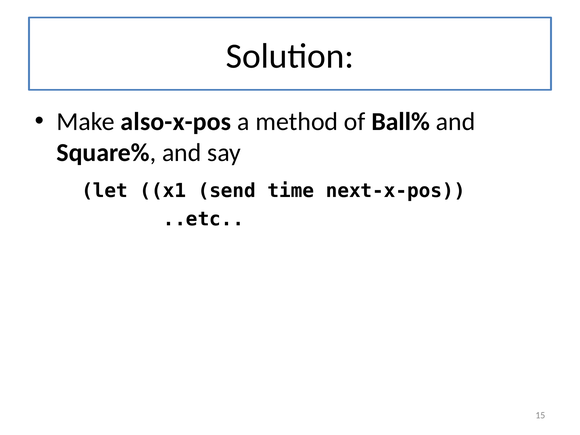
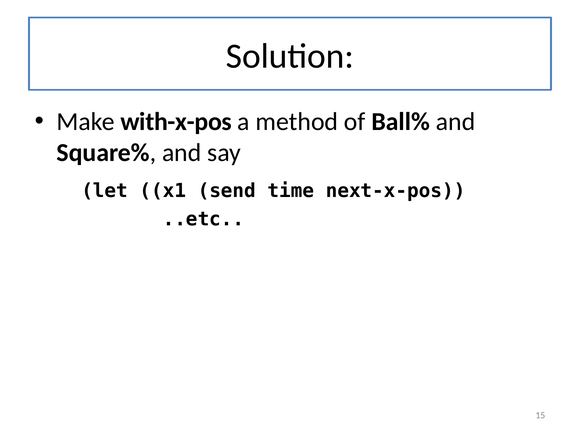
also-x-pos: also-x-pos -> with-x-pos
